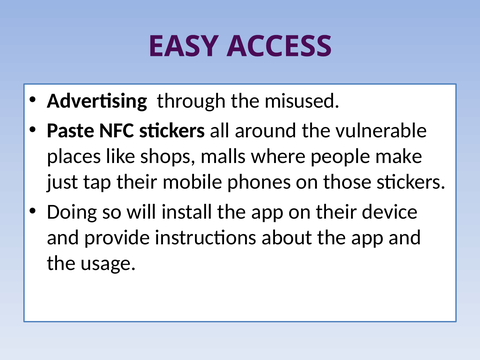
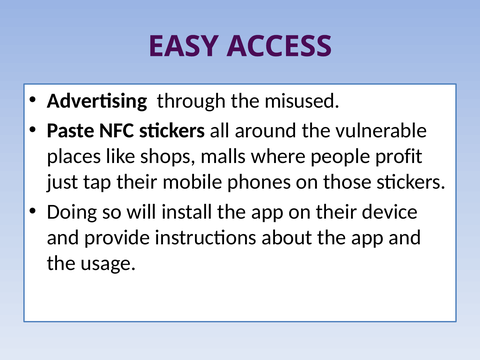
make: make -> profit
